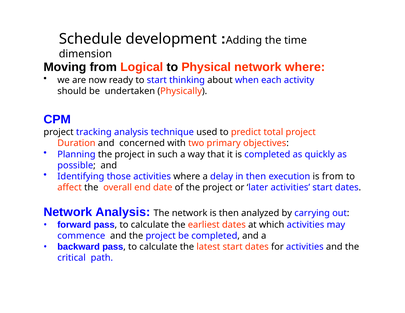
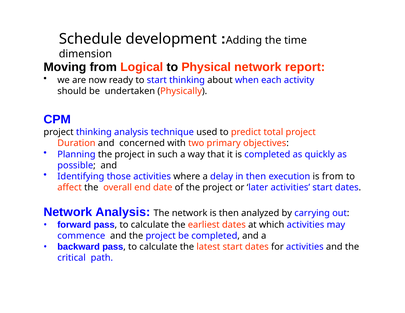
network where: where -> report
project tracking: tracking -> thinking
